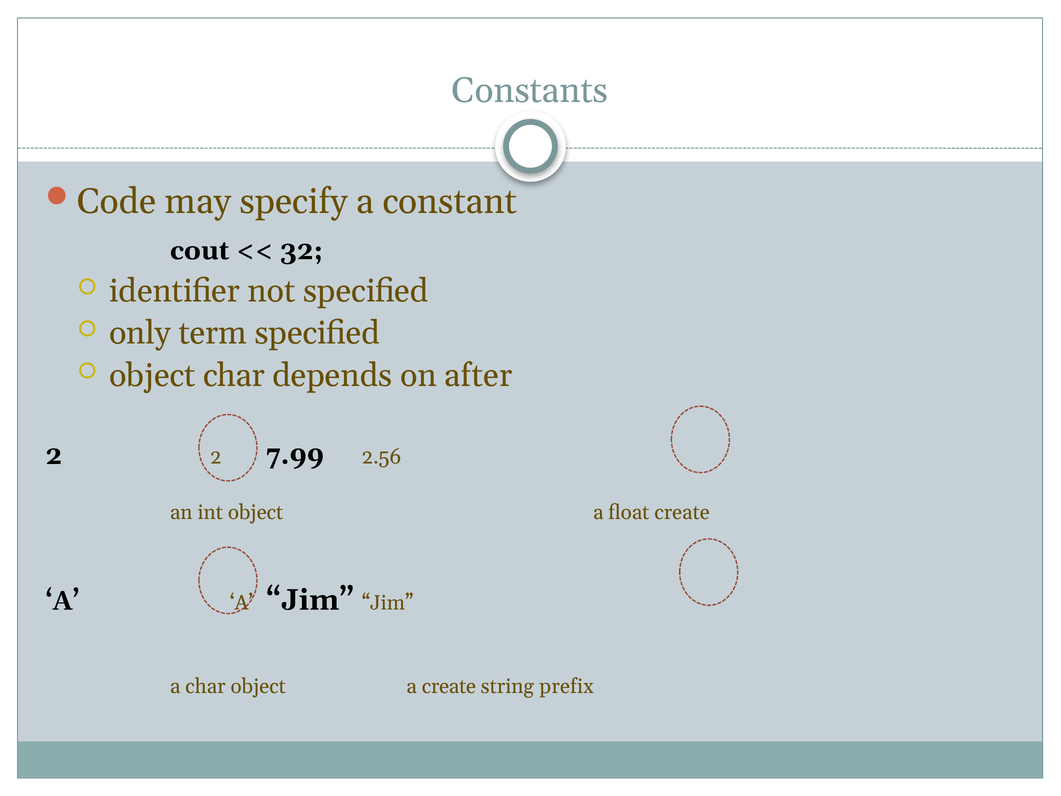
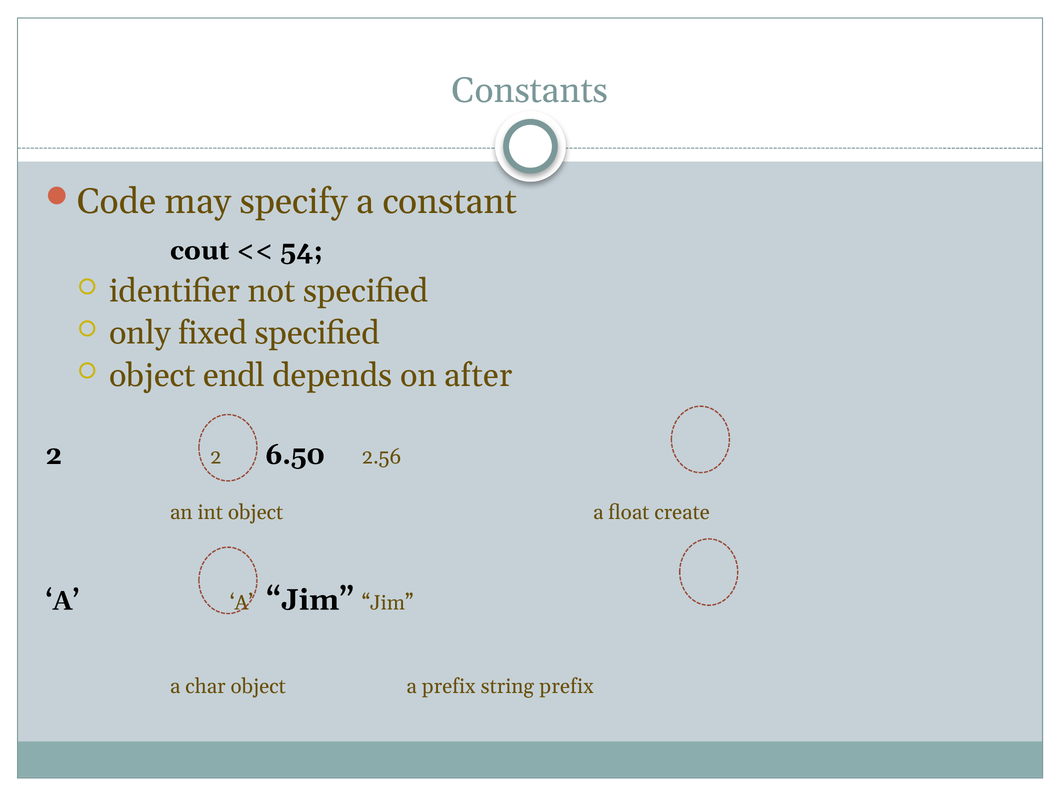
32: 32 -> 54
term: term -> fixed
object char: char -> endl
7.99: 7.99 -> 6.50
a create: create -> prefix
